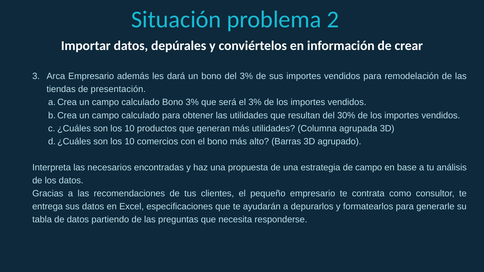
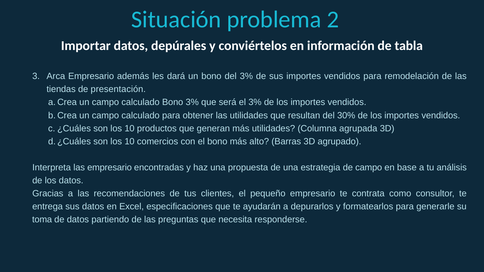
crear: crear -> tabla
las necesarios: necesarios -> empresario
tabla: tabla -> toma
